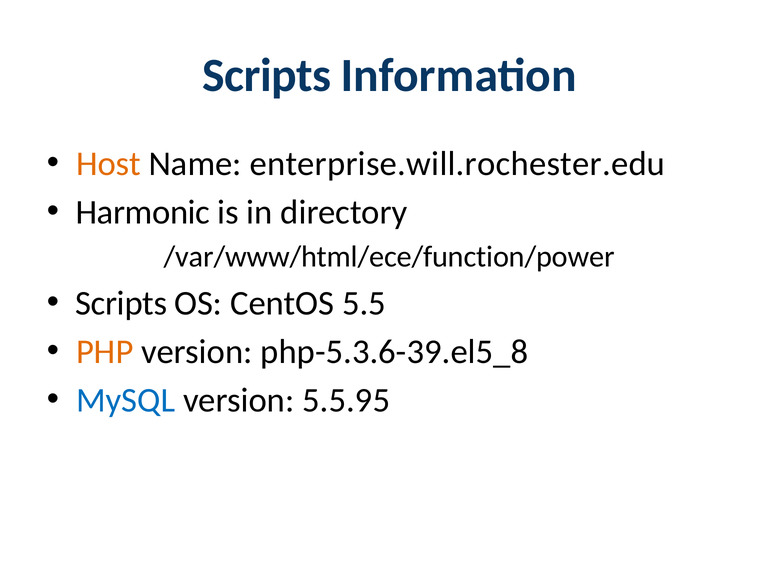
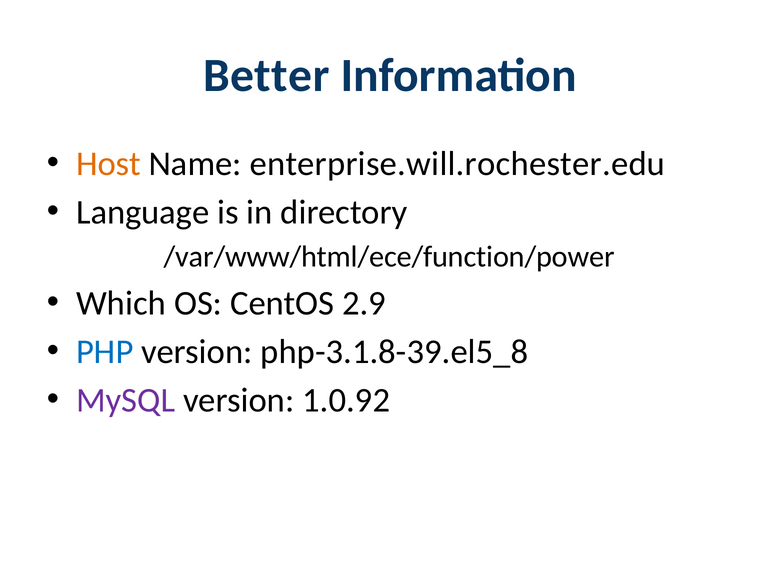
Scripts at (267, 76): Scripts -> Better
Harmonic: Harmonic -> Language
Scripts at (121, 303): Scripts -> Which
5.5: 5.5 -> 2.9
PHP colour: orange -> blue
php-5.3.6-39.el5_8: php-5.3.6-39.el5_8 -> php-3.1.8-39.el5_8
MySQL colour: blue -> purple
5.5.95: 5.5.95 -> 1.0.92
